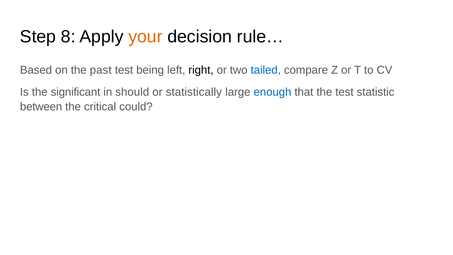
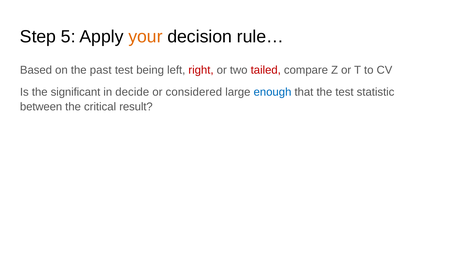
8: 8 -> 5
right colour: black -> red
tailed colour: blue -> red
should: should -> decide
statistically: statistically -> considered
could: could -> result
